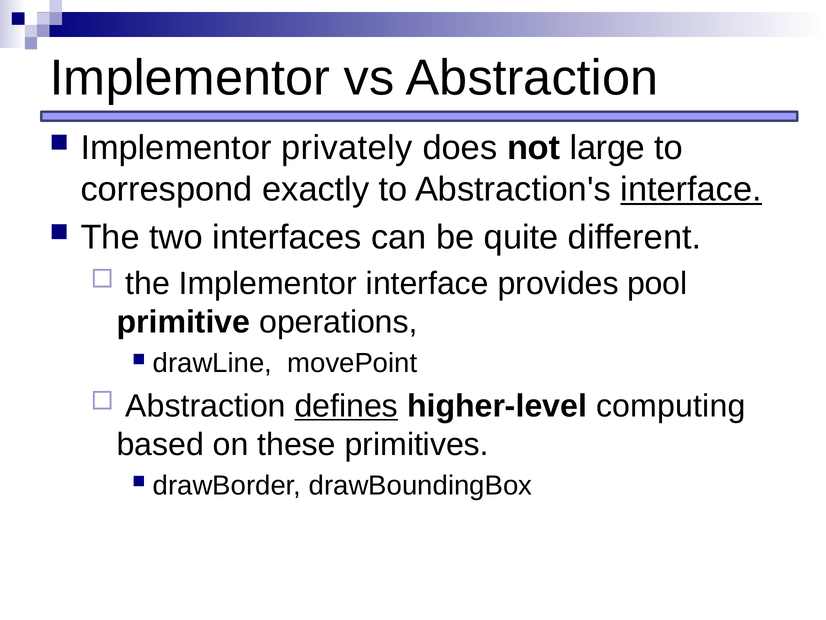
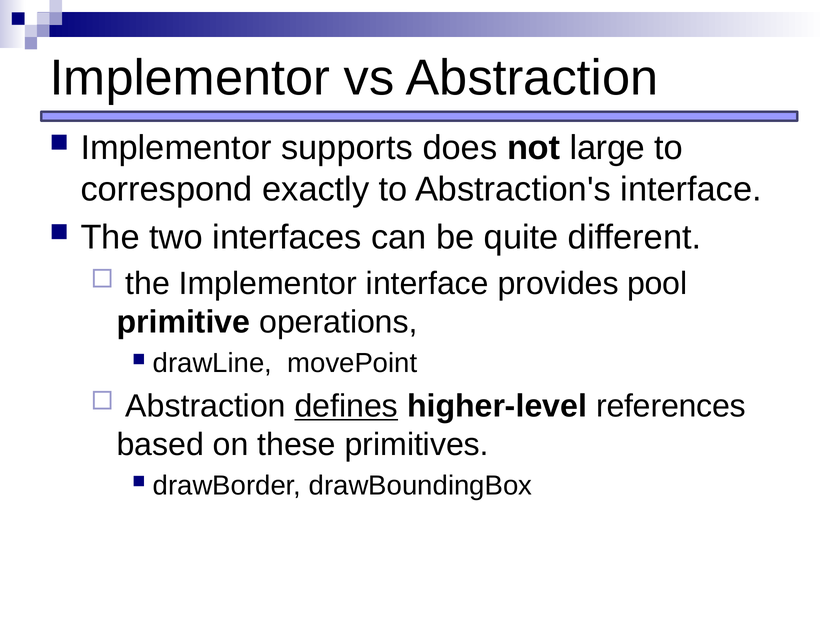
privately: privately -> supports
interface at (691, 189) underline: present -> none
computing: computing -> references
